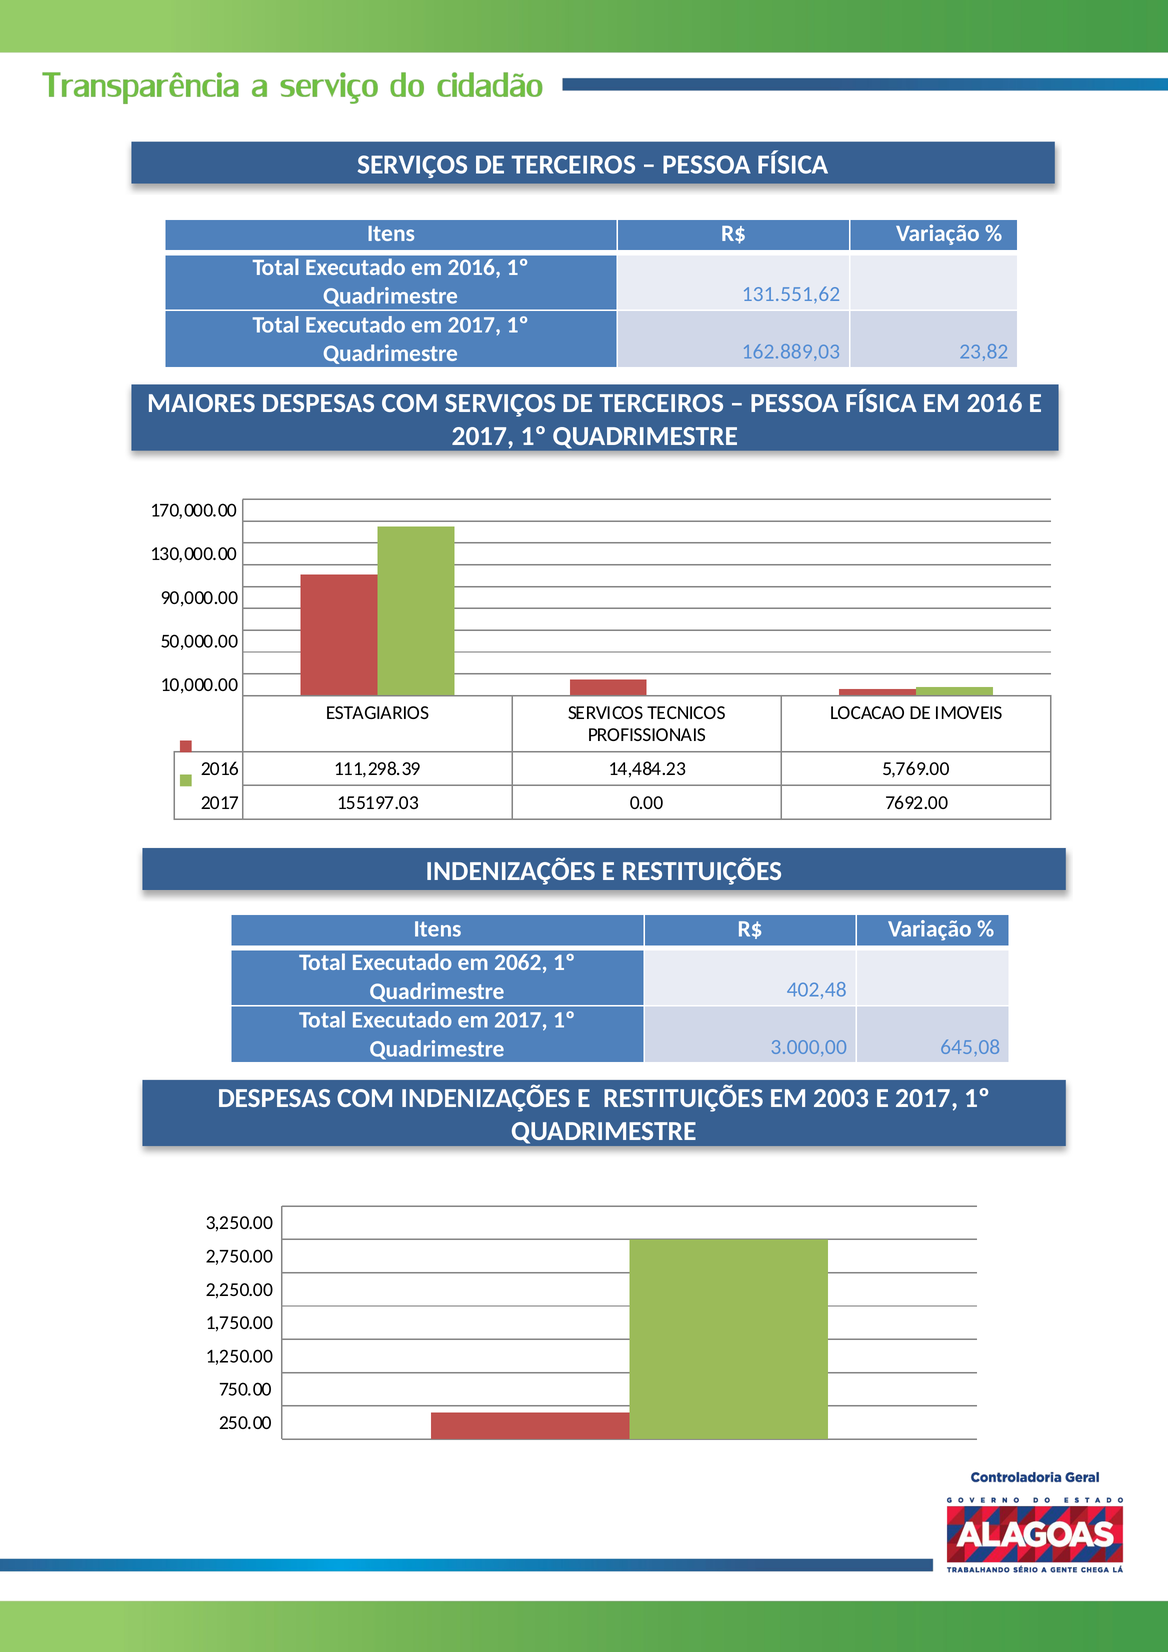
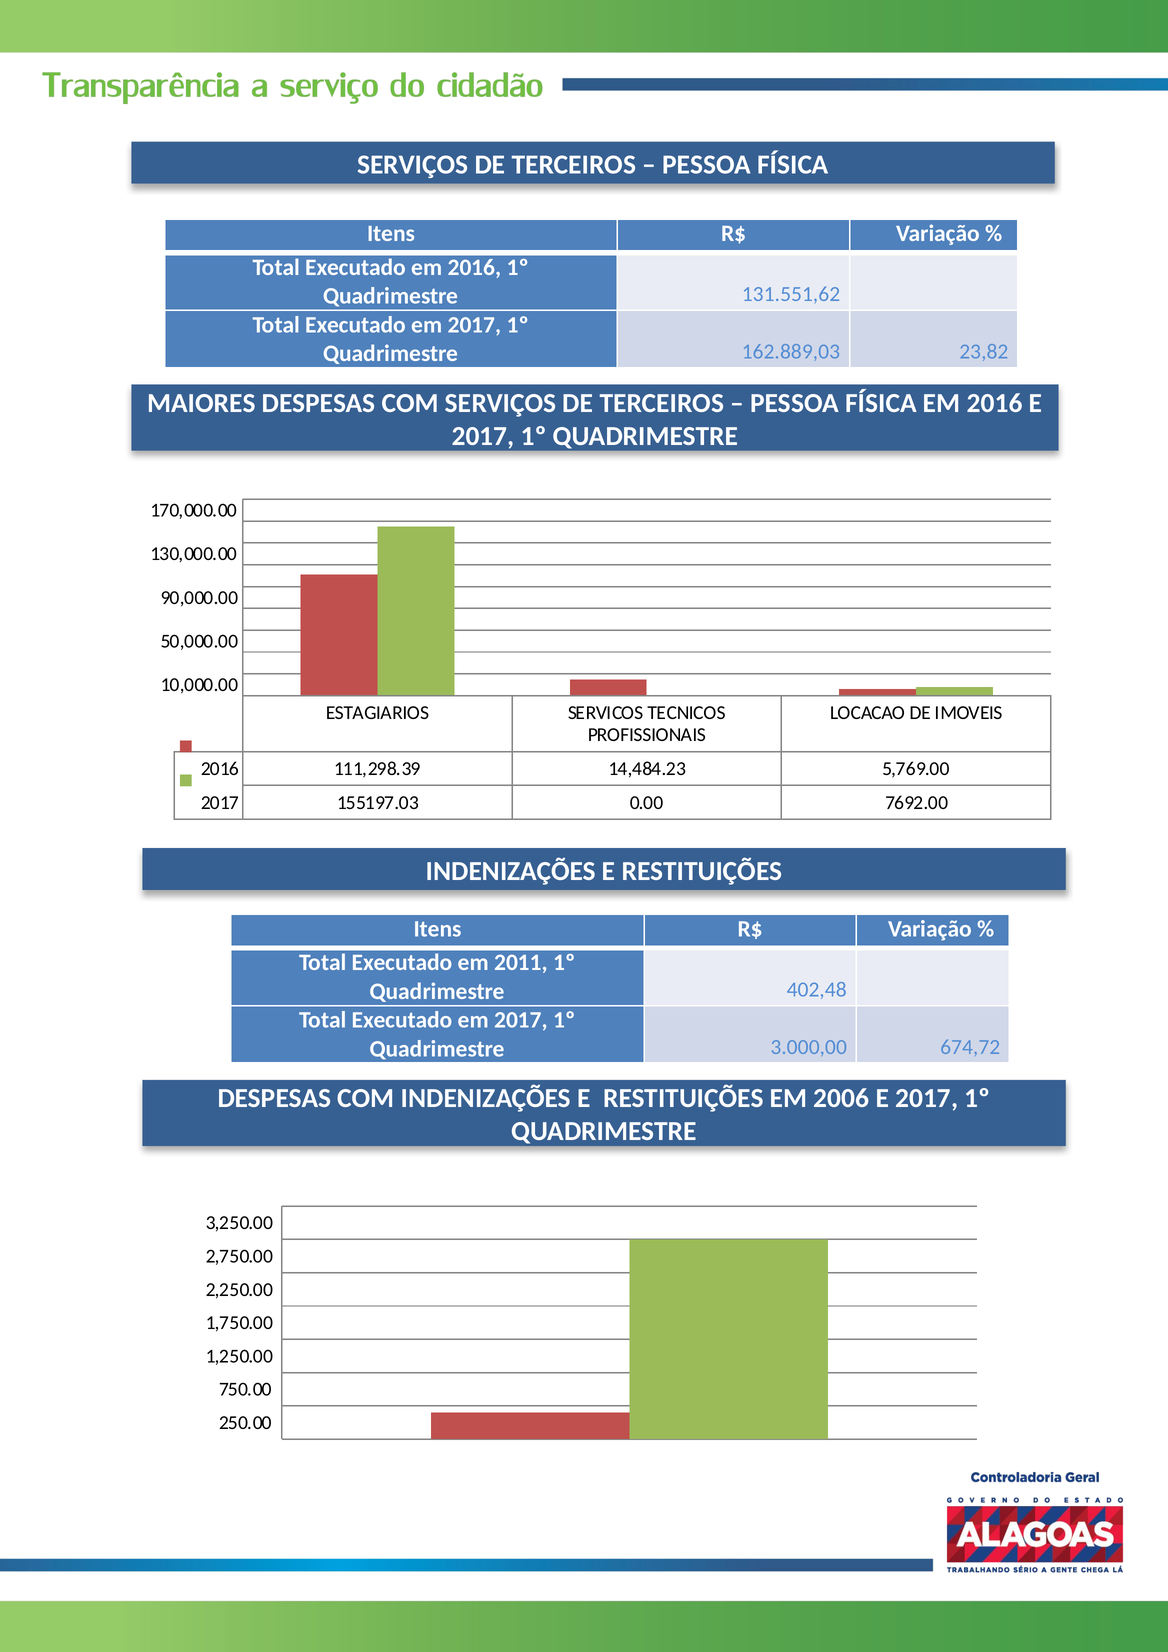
2062: 2062 -> 2011
645,08: 645,08 -> 674,72
2003: 2003 -> 2006
